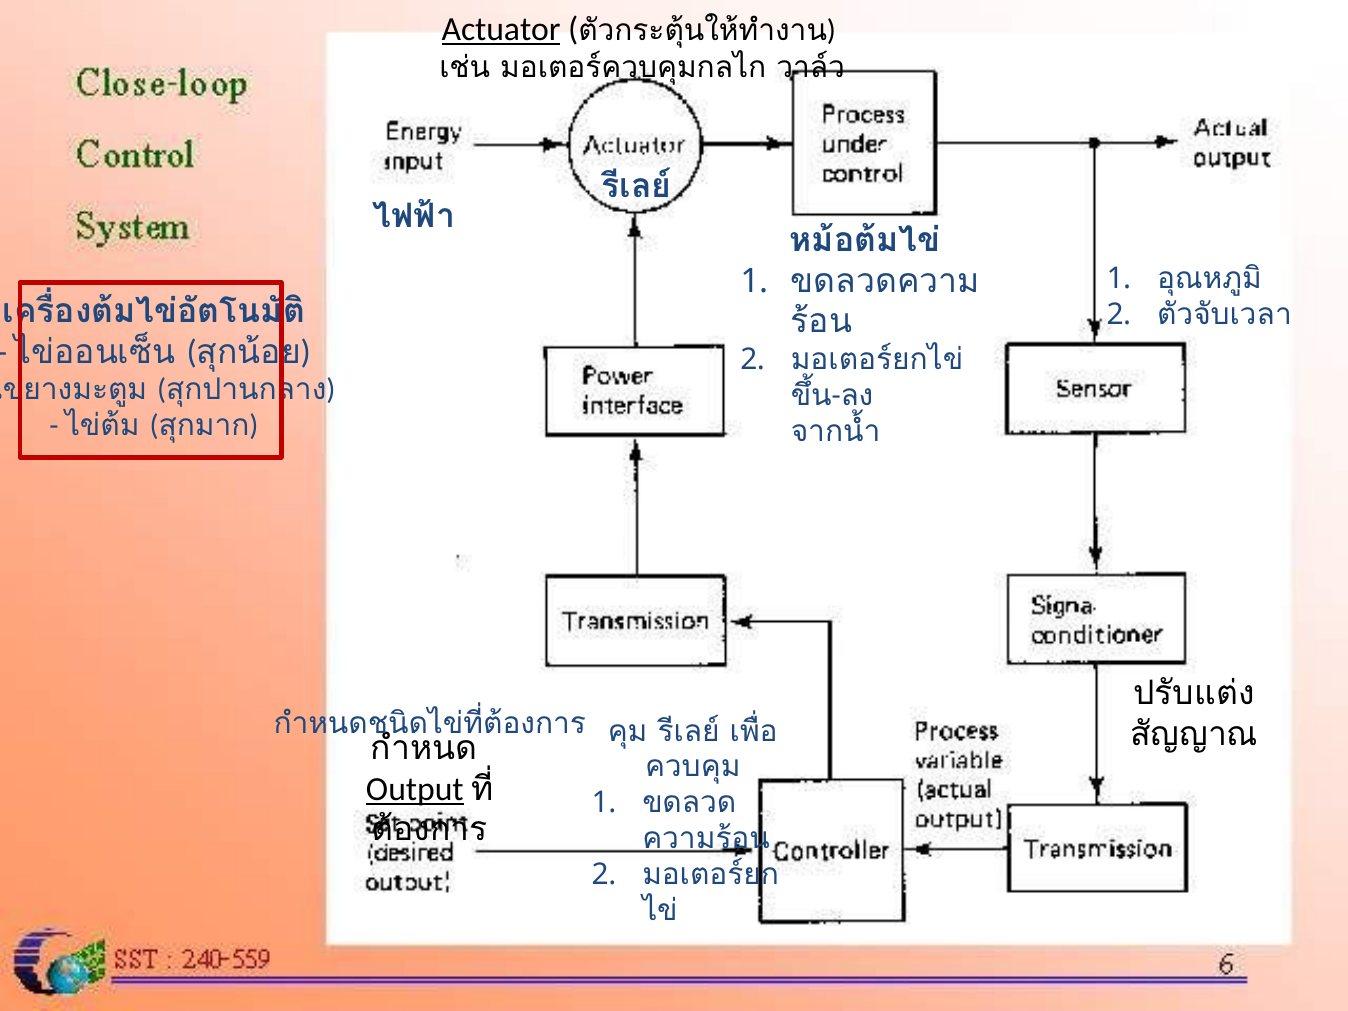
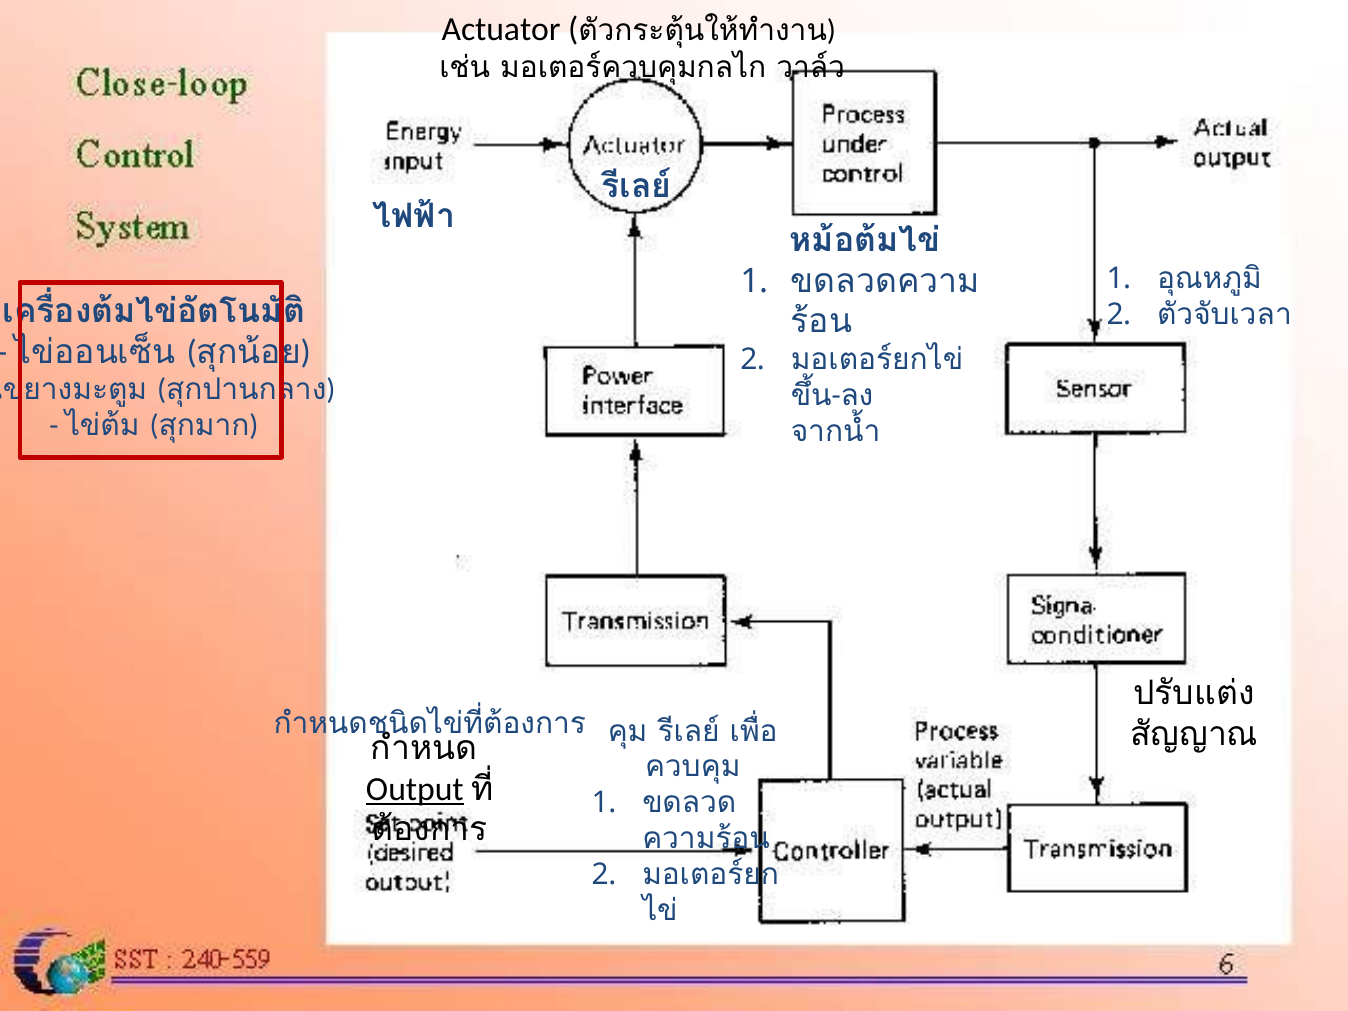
Actuator underline: present -> none
